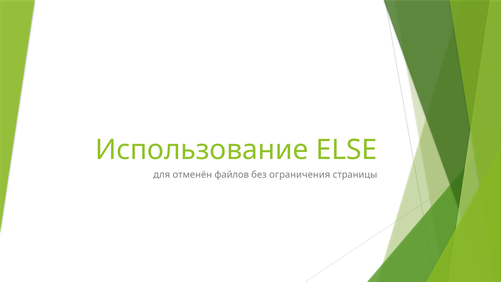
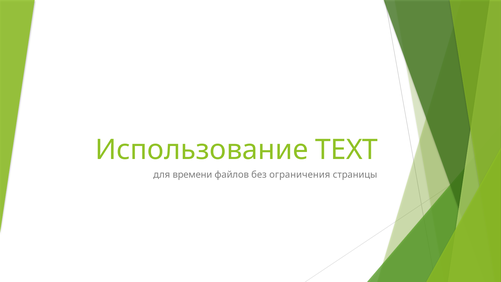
ELSE: ELSE -> TEXT
отменён: отменён -> времени
